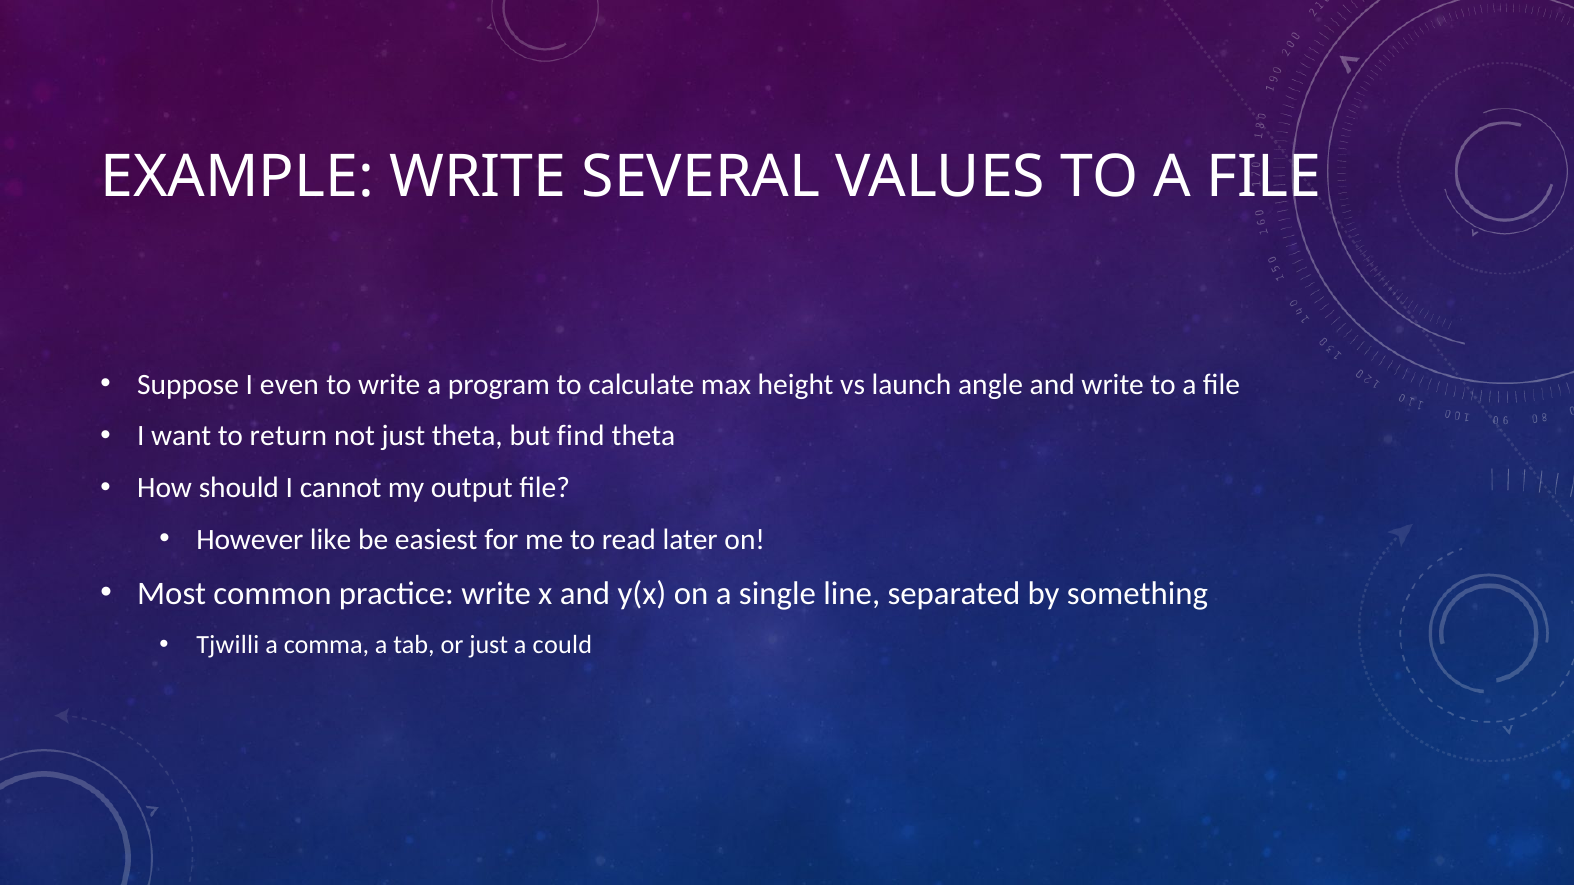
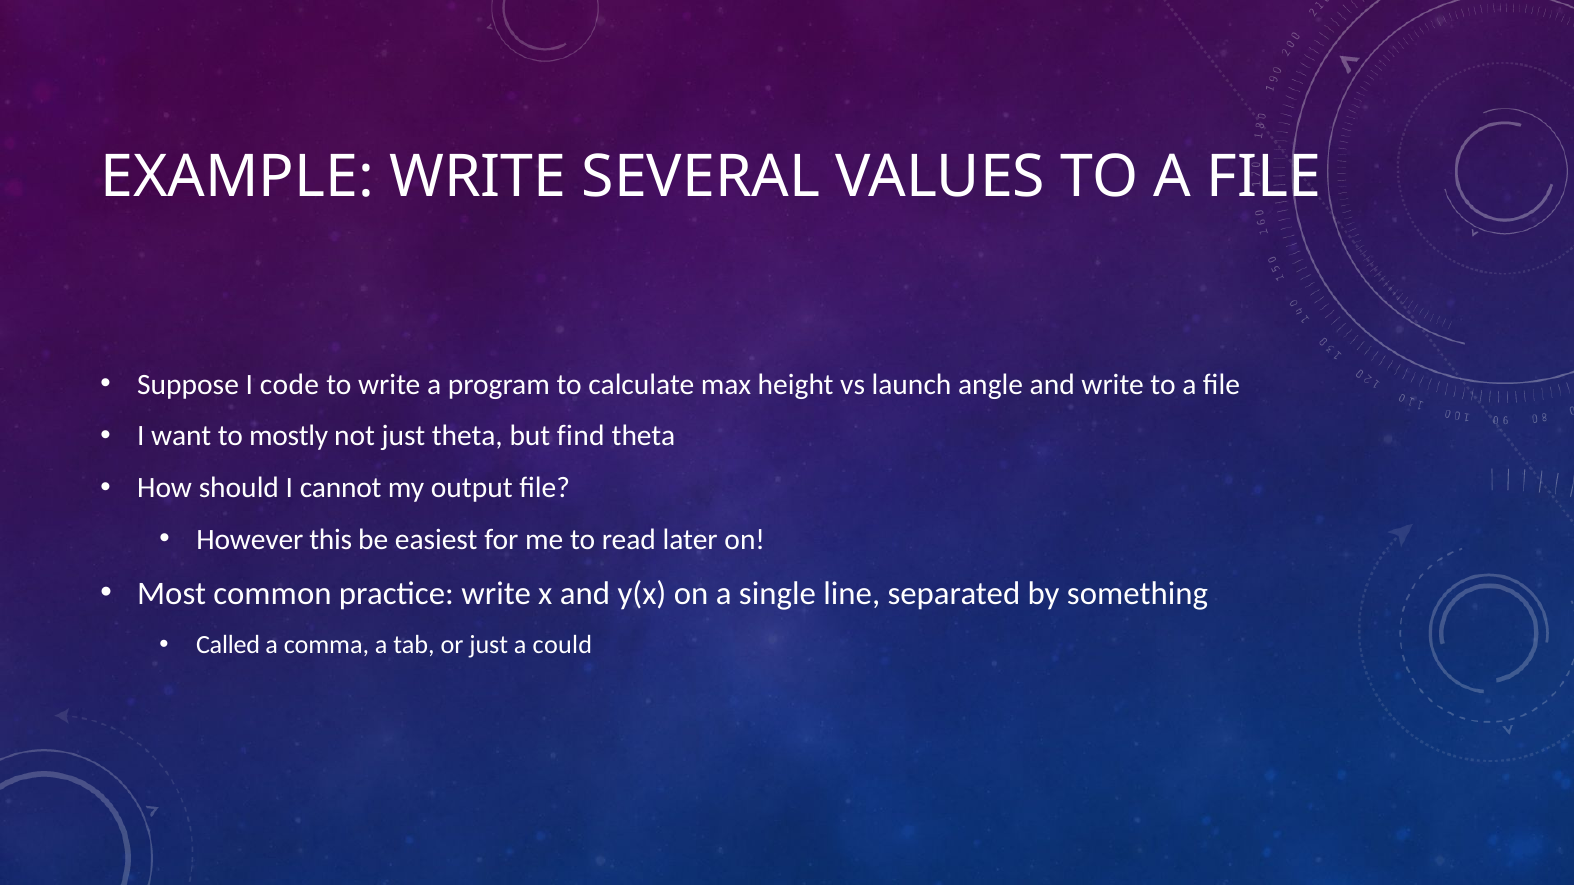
even: even -> code
return: return -> mostly
like: like -> this
Tjwilli: Tjwilli -> Called
